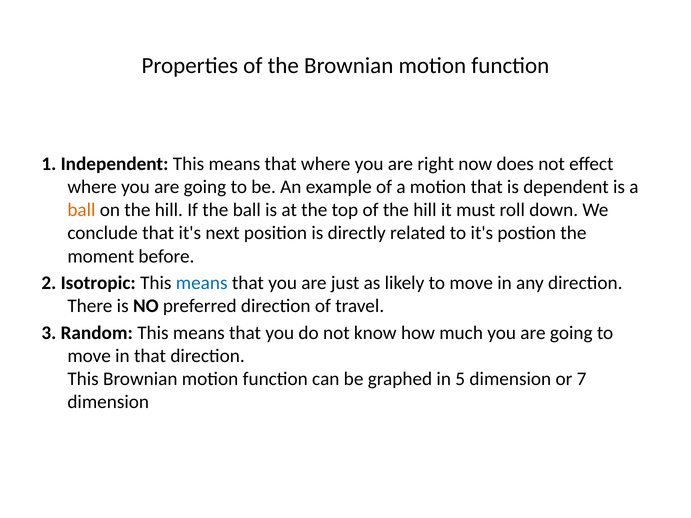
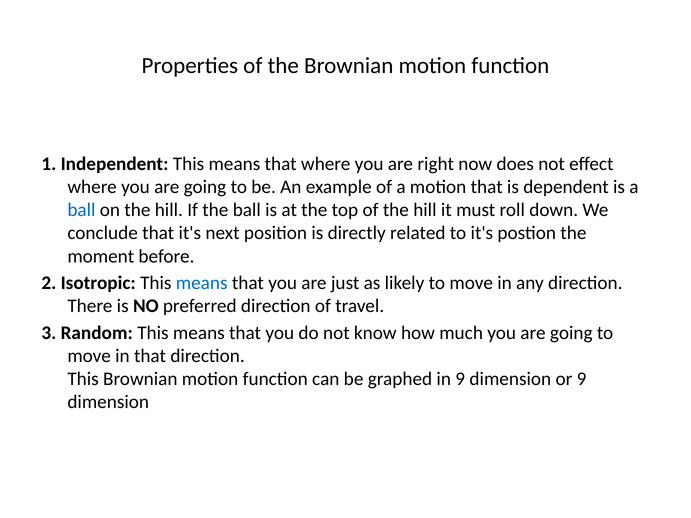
ball at (81, 210) colour: orange -> blue
in 5: 5 -> 9
or 7: 7 -> 9
